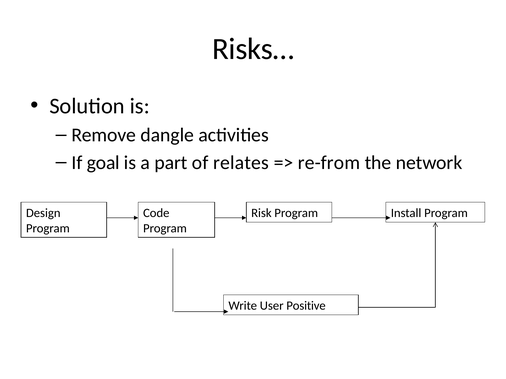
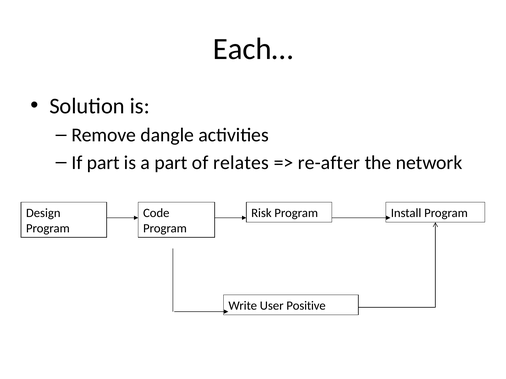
Risks…: Risks… -> Each…
If goal: goal -> part
re-from: re-from -> re-after
